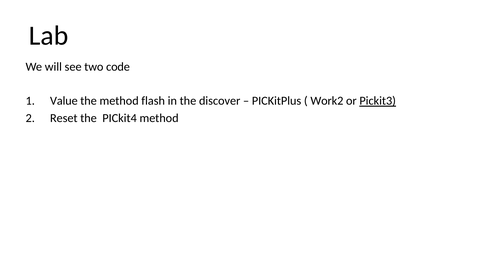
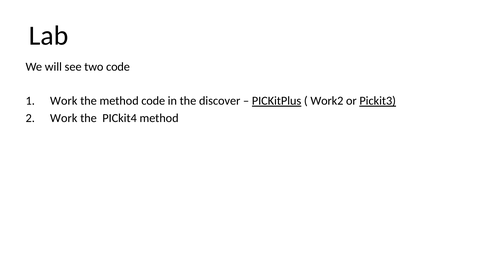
Value at (64, 101): Value -> Work
method flash: flash -> code
PICKitPlus underline: none -> present
Reset at (64, 118): Reset -> Work
